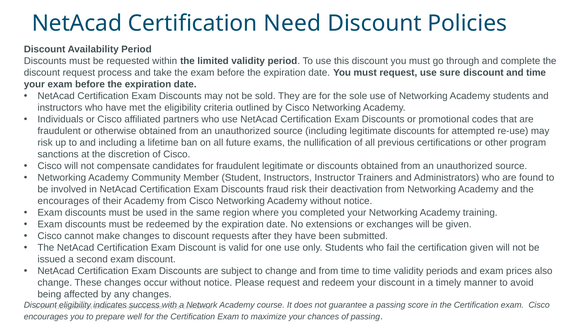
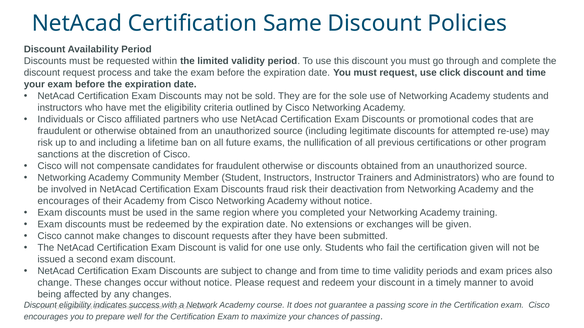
Certification Need: Need -> Same
sure: sure -> click
fraudulent legitimate: legitimate -> otherwise
